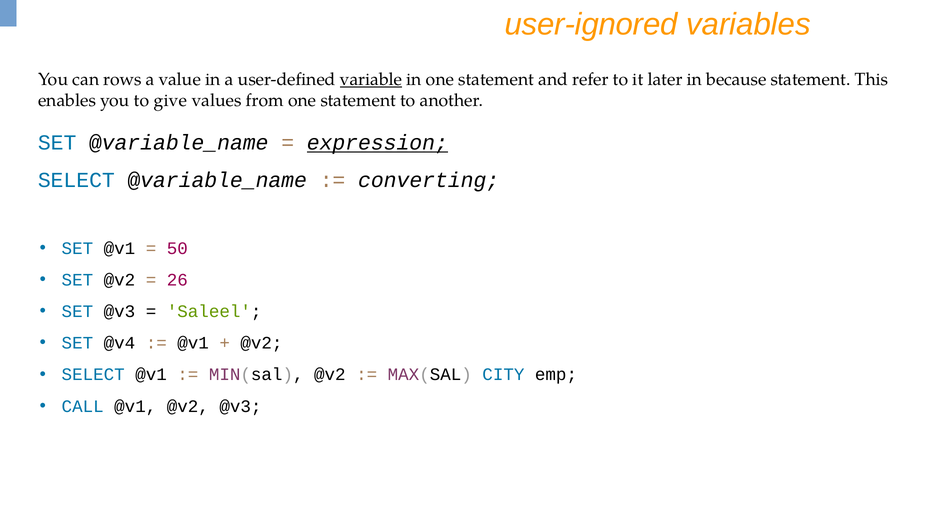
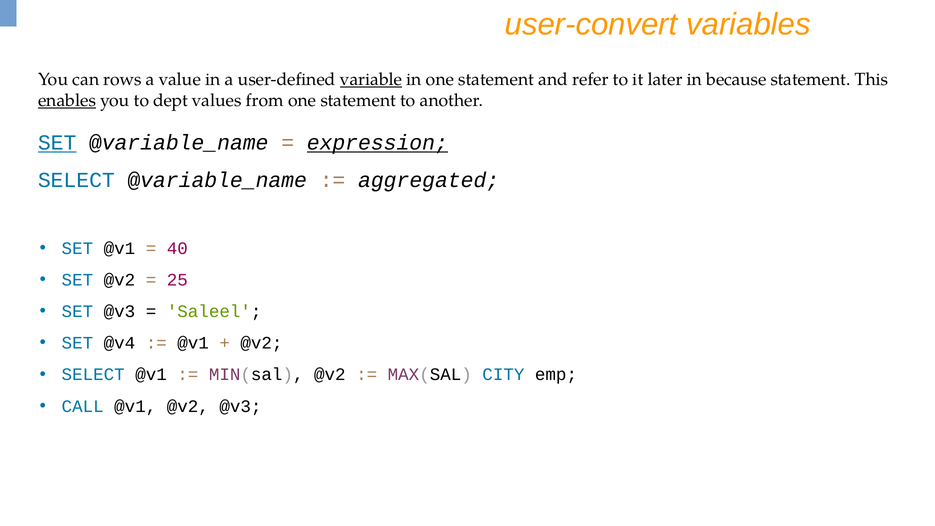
user-ignored: user-ignored -> user-convert
enables underline: none -> present
give: give -> dept
SET at (57, 143) underline: none -> present
converting: converting -> aggregated
50: 50 -> 40
26: 26 -> 25
